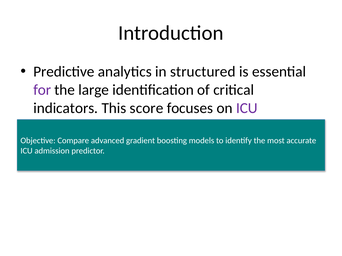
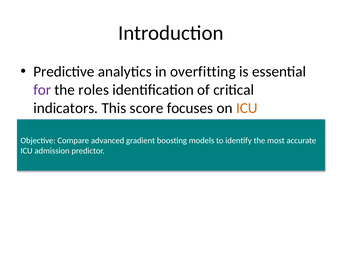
structured: structured -> overfitting
large: large -> roles
ICU at (247, 108) colour: purple -> orange
